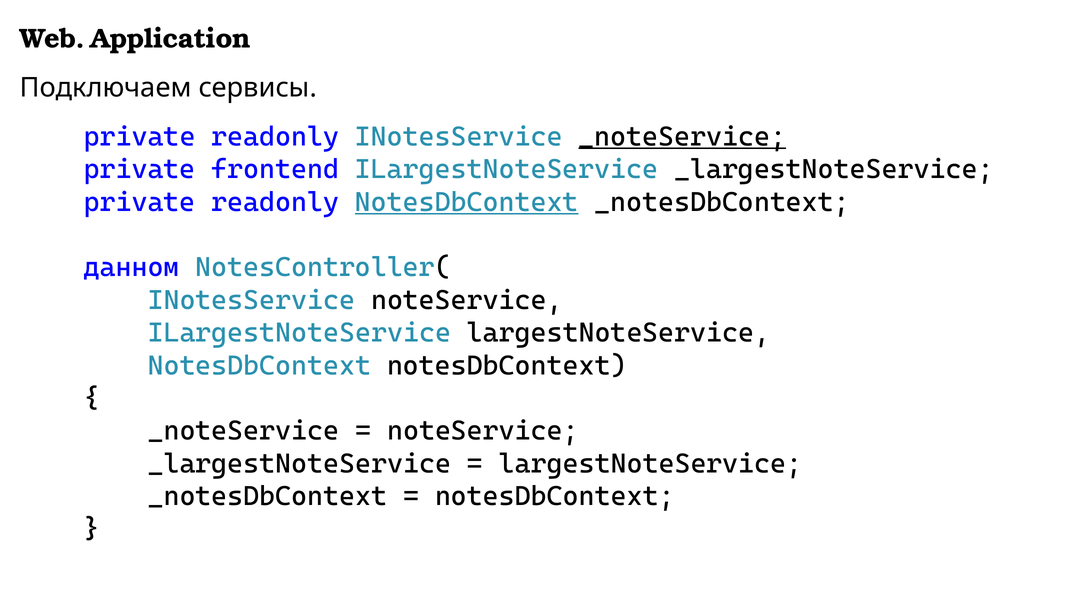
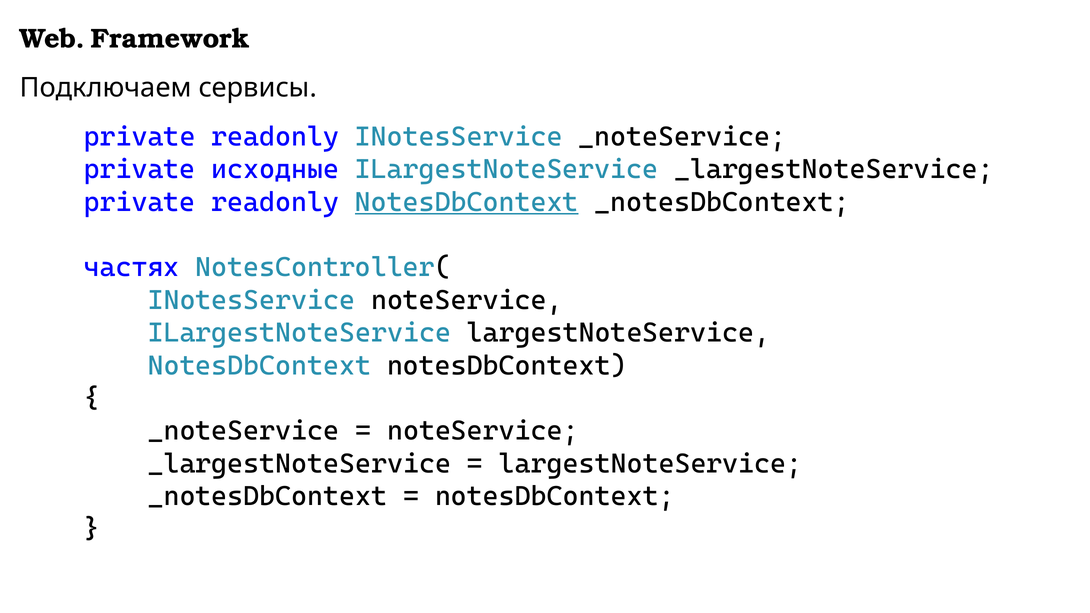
Application: Application -> Framework
_noteService at (682, 137) underline: present -> none
frontend: frontend -> исходные
данном: данном -> частях
